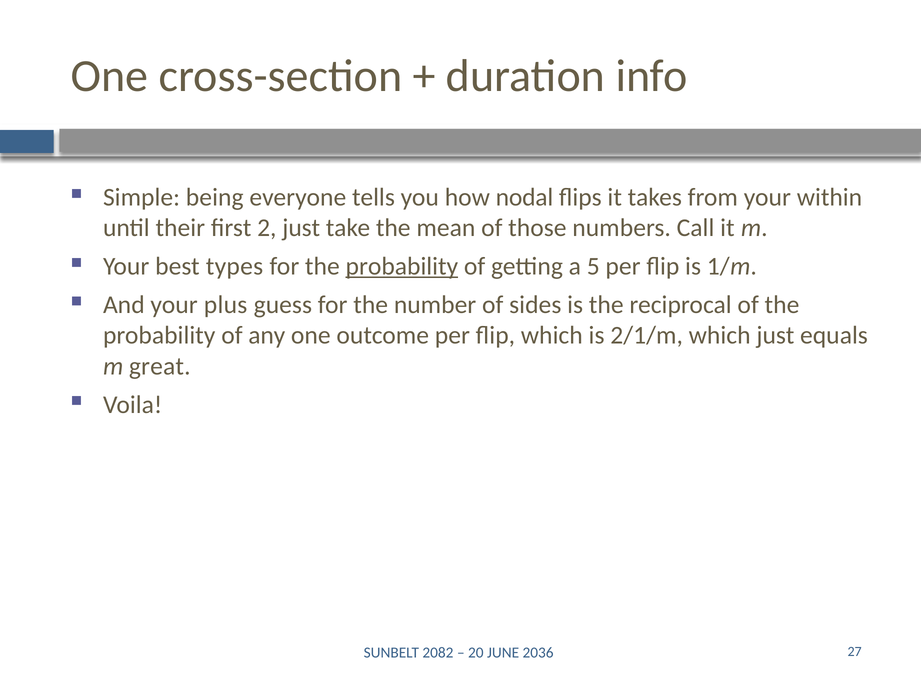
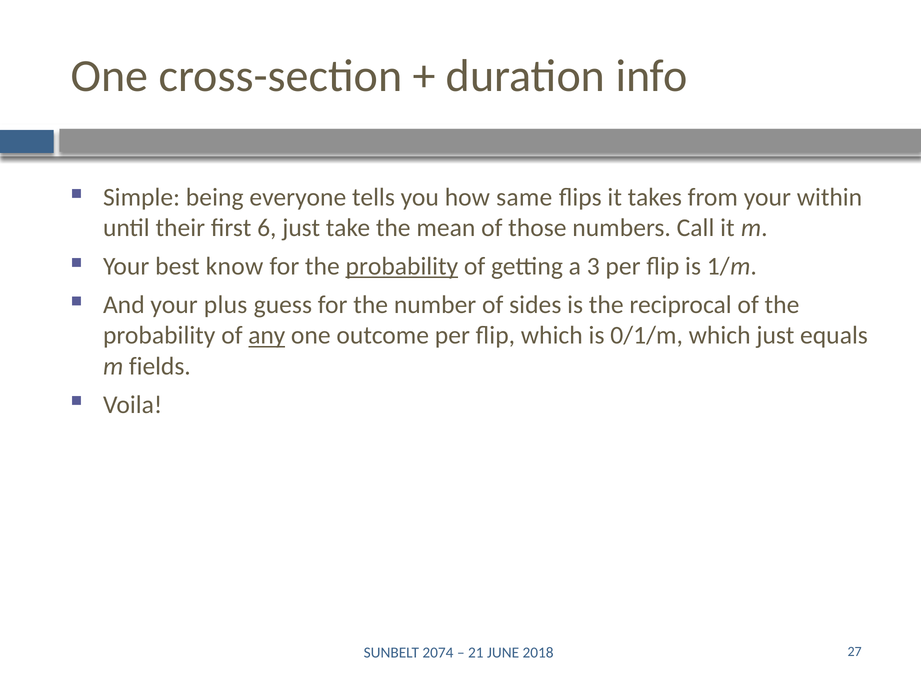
nodal: nodal -> same
2: 2 -> 6
types: types -> know
5: 5 -> 3
any underline: none -> present
2/1/m: 2/1/m -> 0/1/m
great: great -> fields
2082: 2082 -> 2074
20: 20 -> 21
2036: 2036 -> 2018
